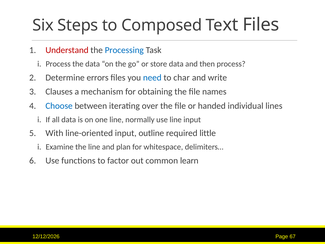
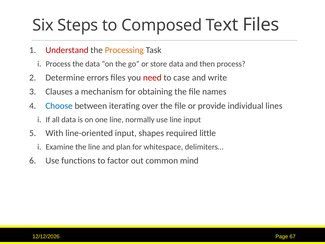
Processing colour: blue -> orange
need colour: blue -> red
char: char -> case
handed: handed -> provide
outline: outline -> shapes
learn: learn -> mind
